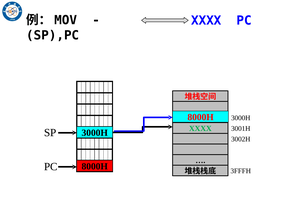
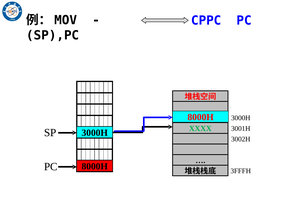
XXXX at (206, 20): XXXX -> CPPC
